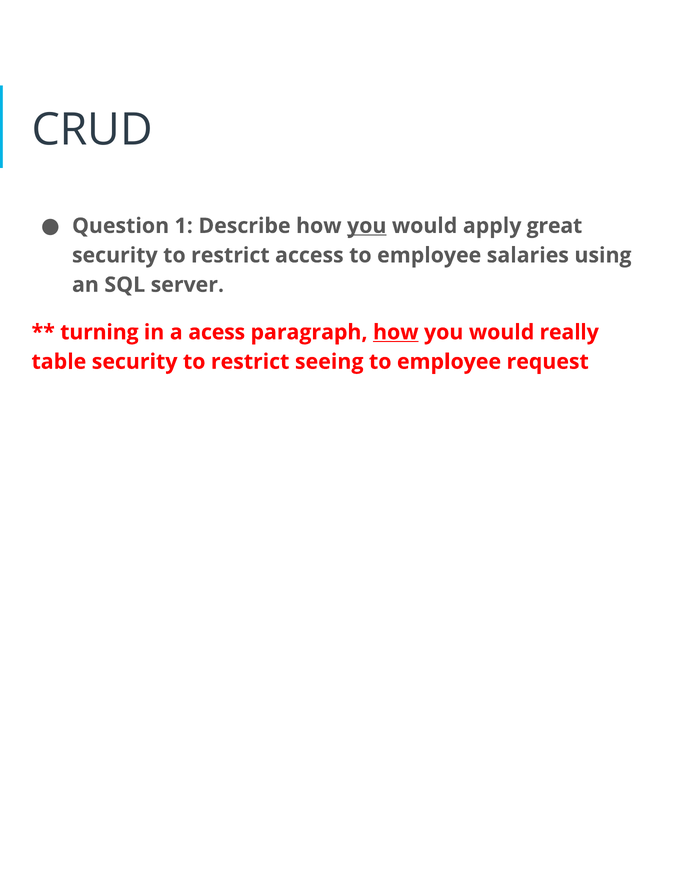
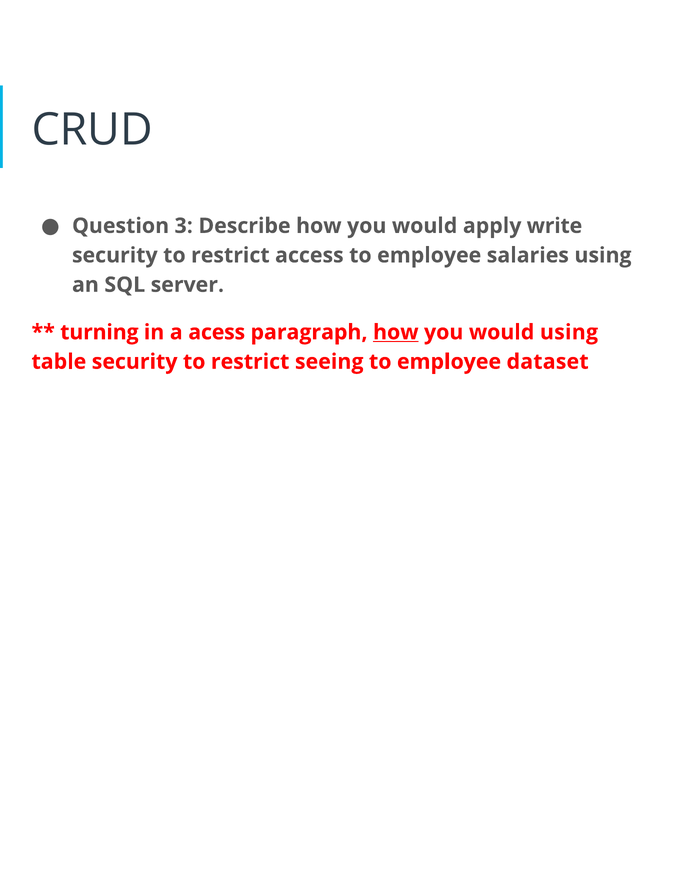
1: 1 -> 3
you at (367, 226) underline: present -> none
great: great -> write
would really: really -> using
request: request -> dataset
